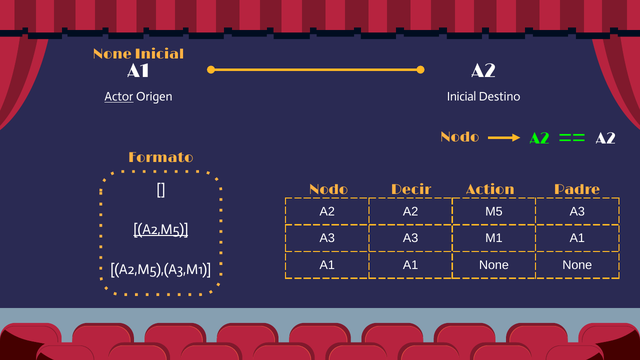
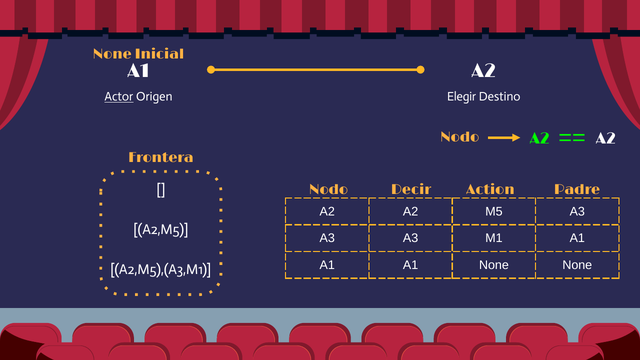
Origen Inicial: Inicial -> Elegir
Formato: Formato -> Frontera
A2,M5 underline: present -> none
